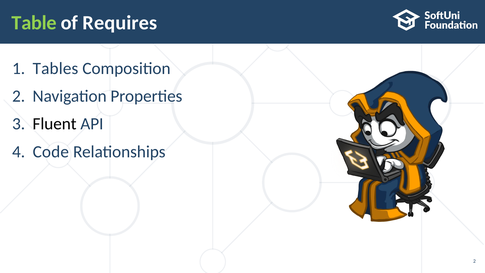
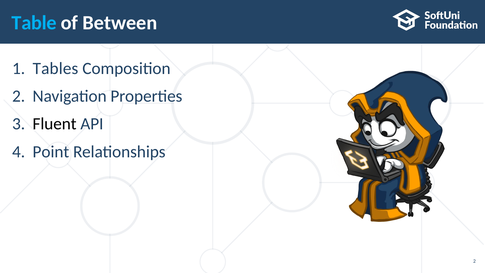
Table colour: light green -> light blue
Requires: Requires -> Between
Code: Code -> Point
